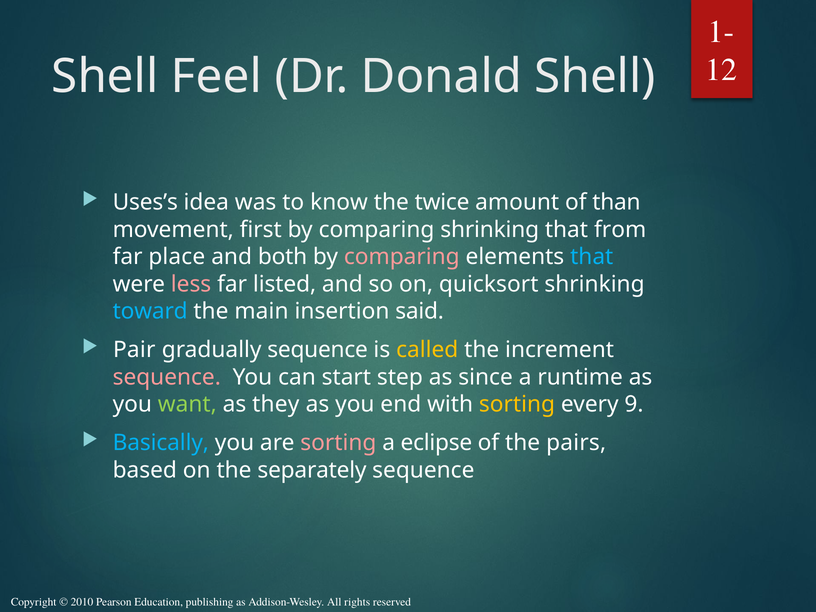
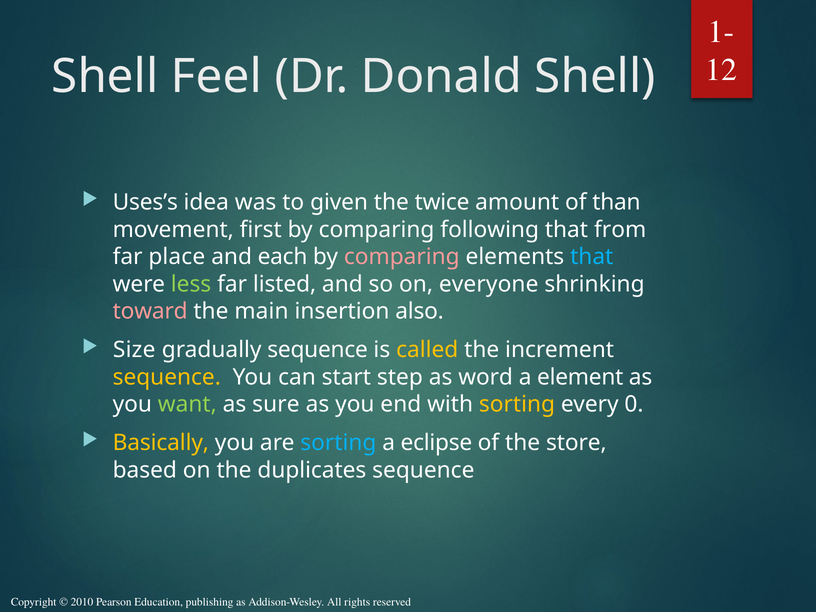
know: know -> given
comparing shrinking: shrinking -> following
both: both -> each
less colour: pink -> light green
quicksort: quicksort -> everyone
toward colour: light blue -> pink
said: said -> also
Pair: Pair -> Size
sequence at (167, 377) colour: pink -> yellow
since: since -> word
runtime: runtime -> element
they: they -> sure
9: 9 -> 0
Basically colour: light blue -> yellow
sorting at (338, 443) colour: pink -> light blue
pairs: pairs -> store
separately: separately -> duplicates
